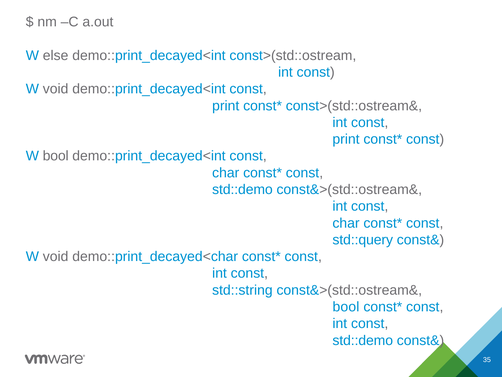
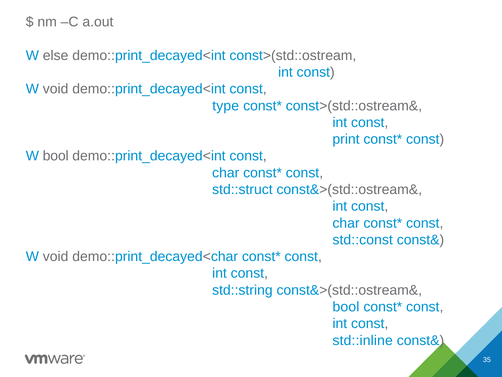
print at (226, 106): print -> type
std::demo at (242, 189): std::demo -> std::struct
std::query: std::query -> std::const
std::demo at (363, 340): std::demo -> std::inline
